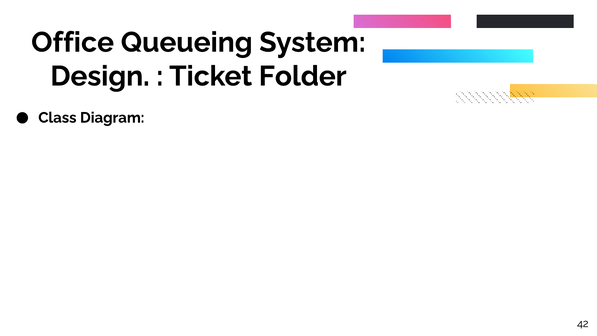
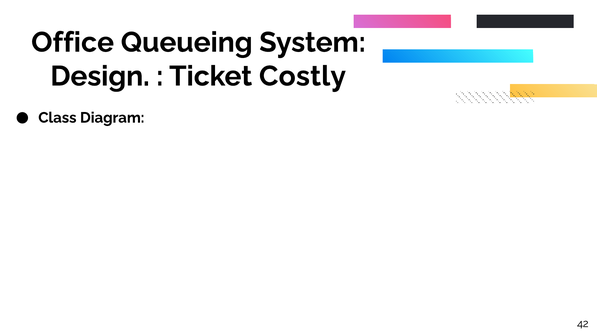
Folder: Folder -> Costly
